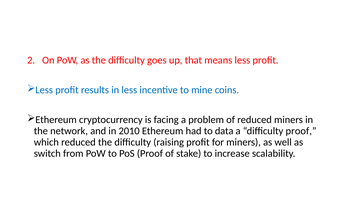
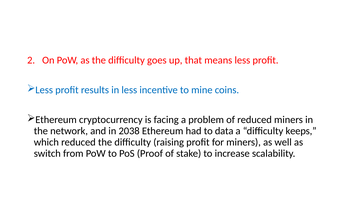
2010: 2010 -> 2038
difficulty proof: proof -> keeps
